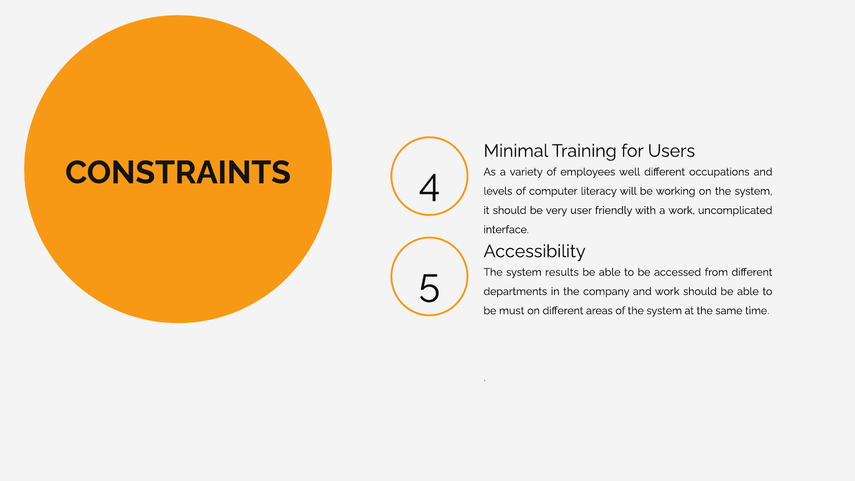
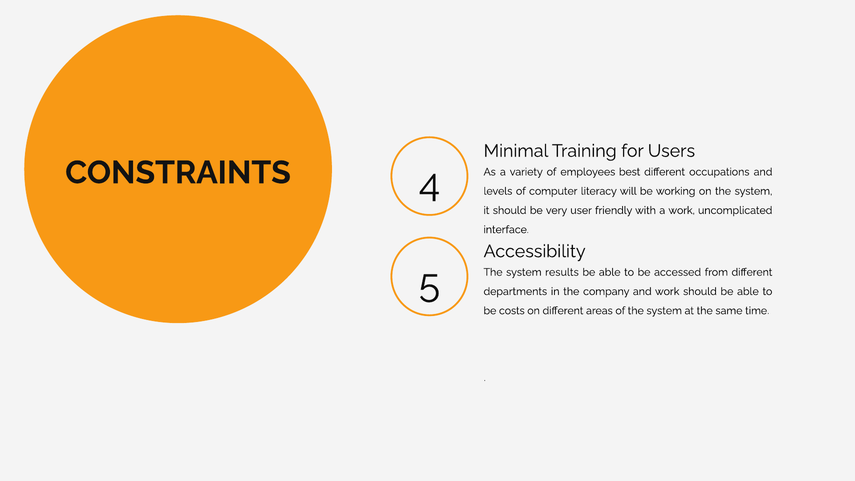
well: well -> best
must: must -> costs
